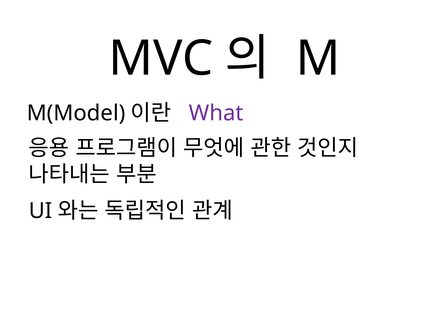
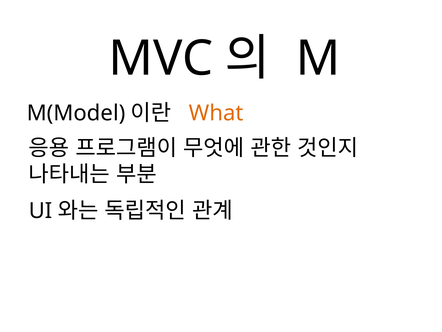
What colour: purple -> orange
